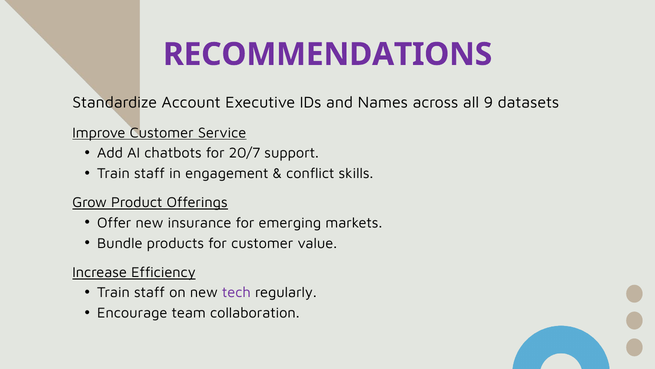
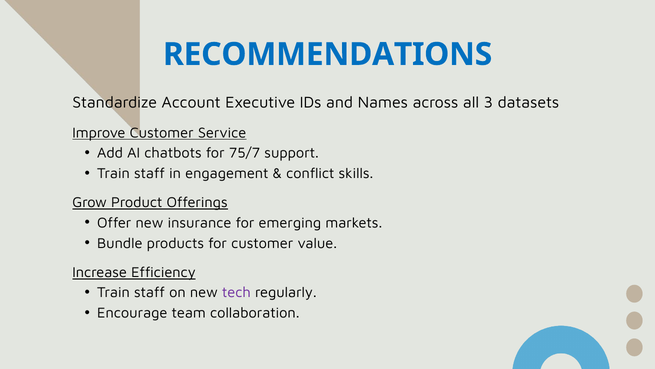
RECOMMENDATIONS colour: purple -> blue
9: 9 -> 3
20/7: 20/7 -> 75/7
